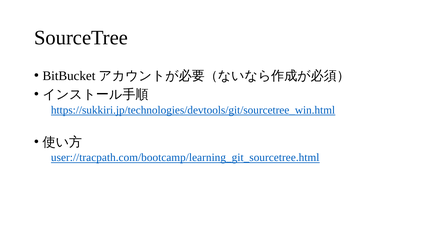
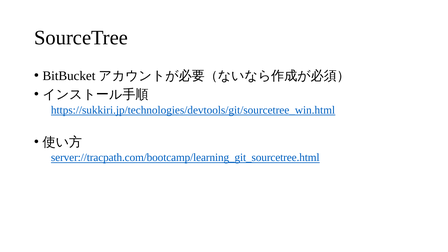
user://tracpath.com/bootcamp/learning_git_sourcetree.html: user://tracpath.com/bootcamp/learning_git_sourcetree.html -> server://tracpath.com/bootcamp/learning_git_sourcetree.html
